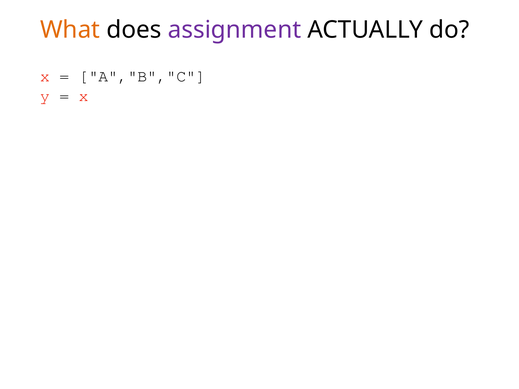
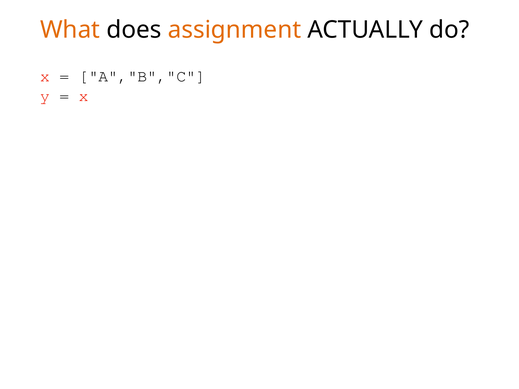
assignment colour: purple -> orange
